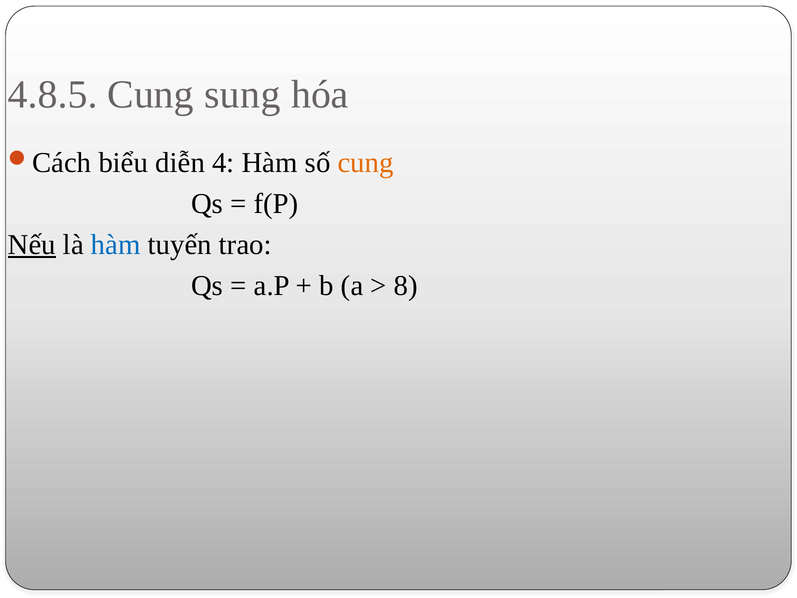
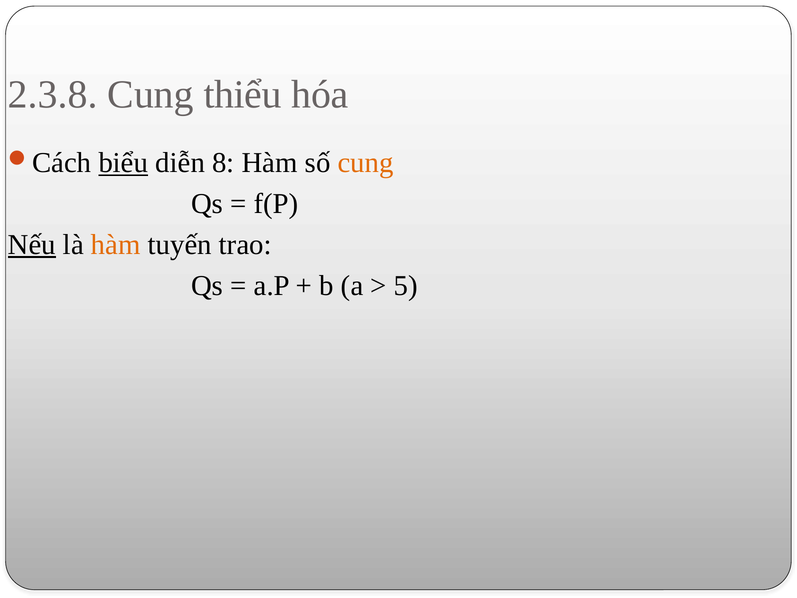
4.8.5: 4.8.5 -> 2.3.8
sung: sung -> thiểu
biểu underline: none -> present
4: 4 -> 8
hàm at (116, 245) colour: blue -> orange
8: 8 -> 5
